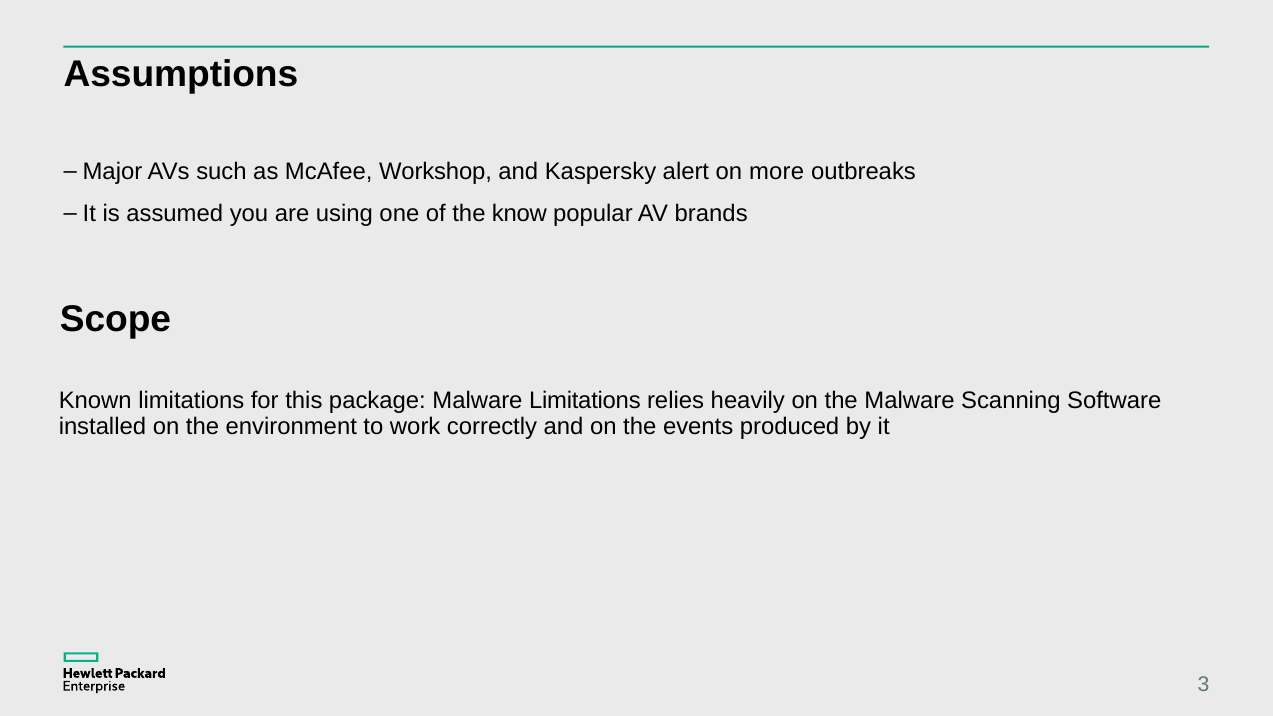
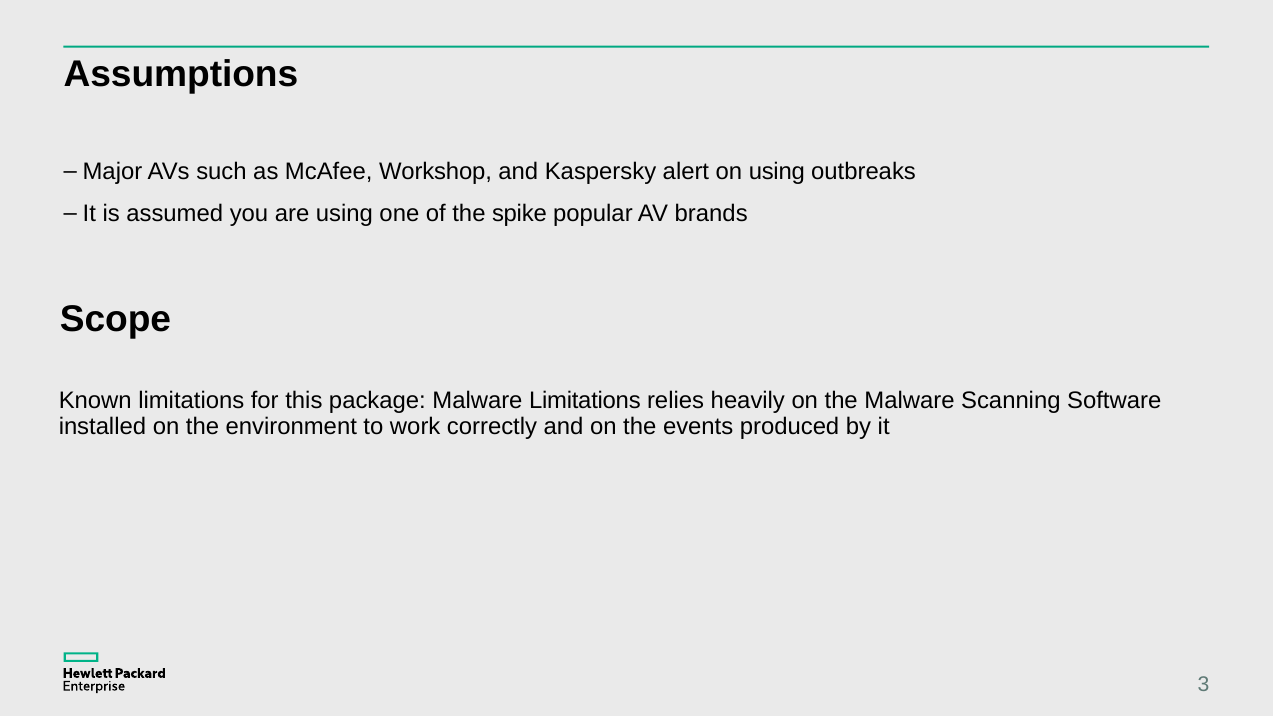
on more: more -> using
know: know -> spike
